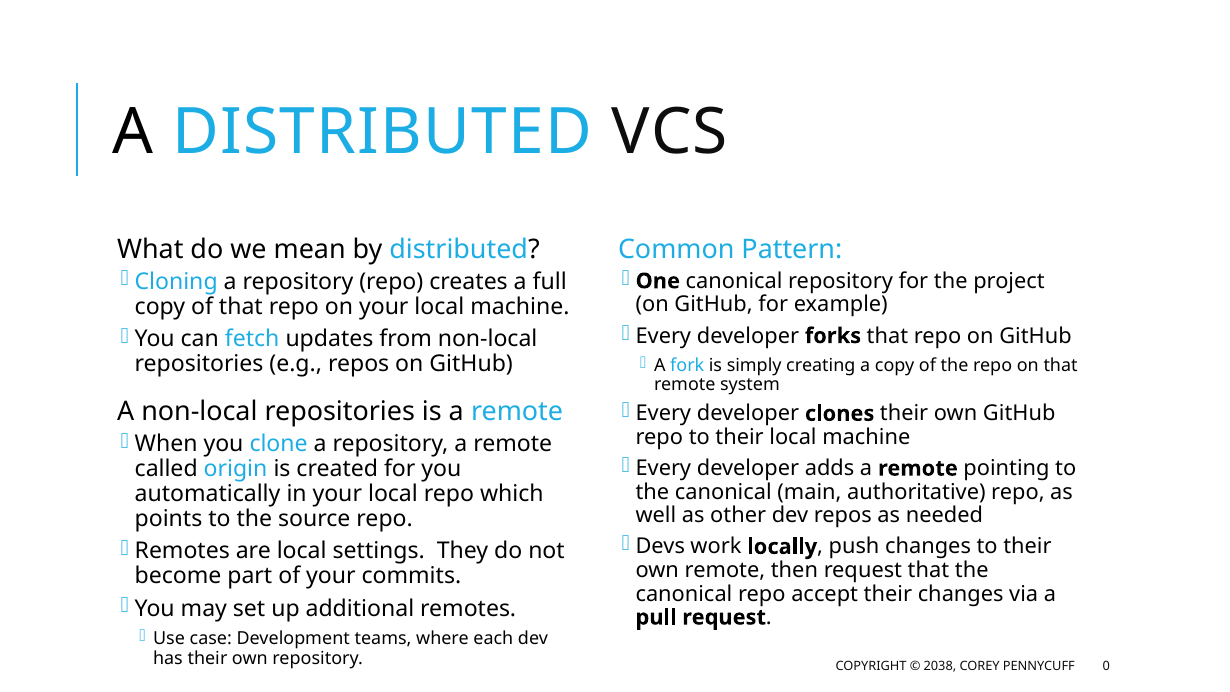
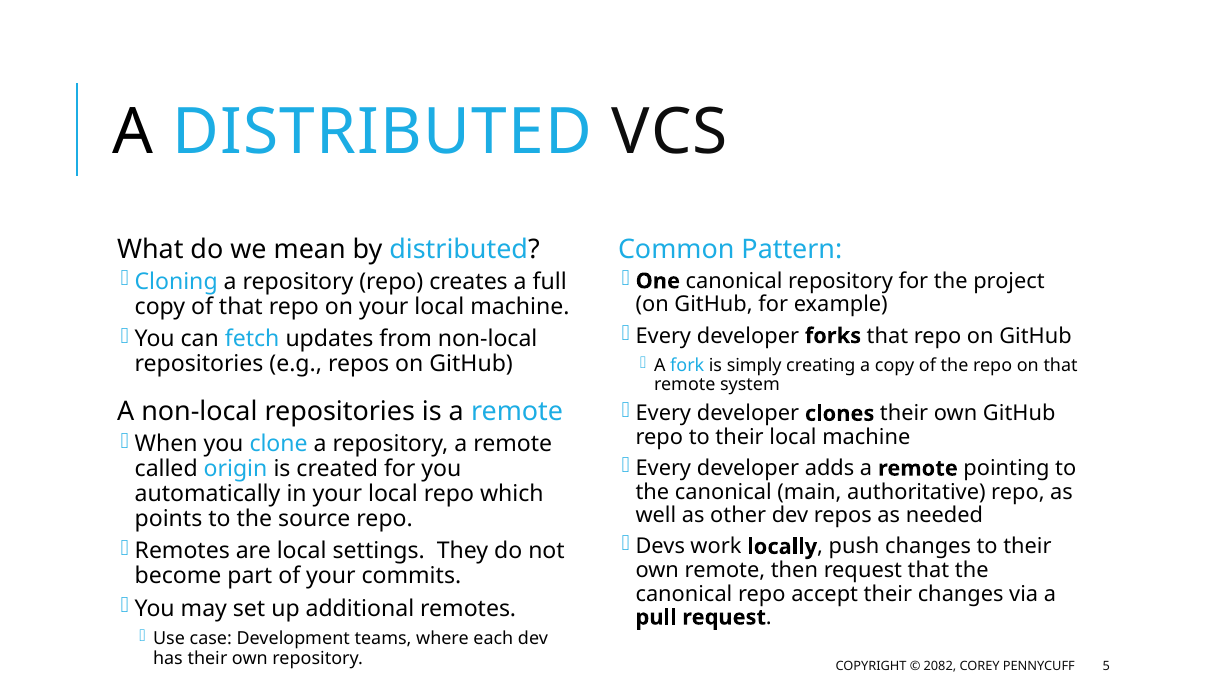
2038: 2038 -> 2082
0: 0 -> 5
